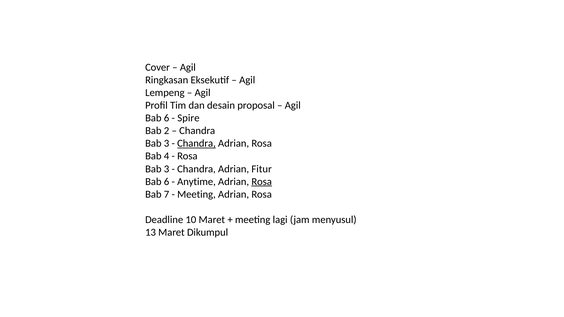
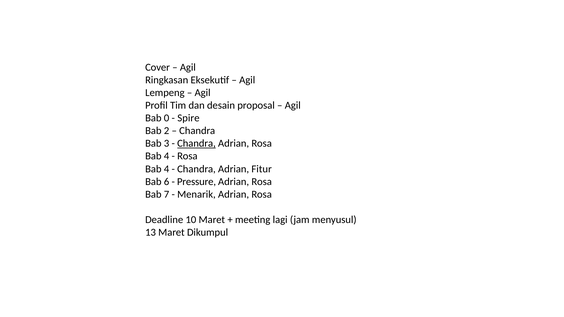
6 at (167, 118): 6 -> 0
3 at (167, 169): 3 -> 4
Anytime: Anytime -> Pressure
Rosa at (262, 182) underline: present -> none
Meeting at (196, 194): Meeting -> Menarik
